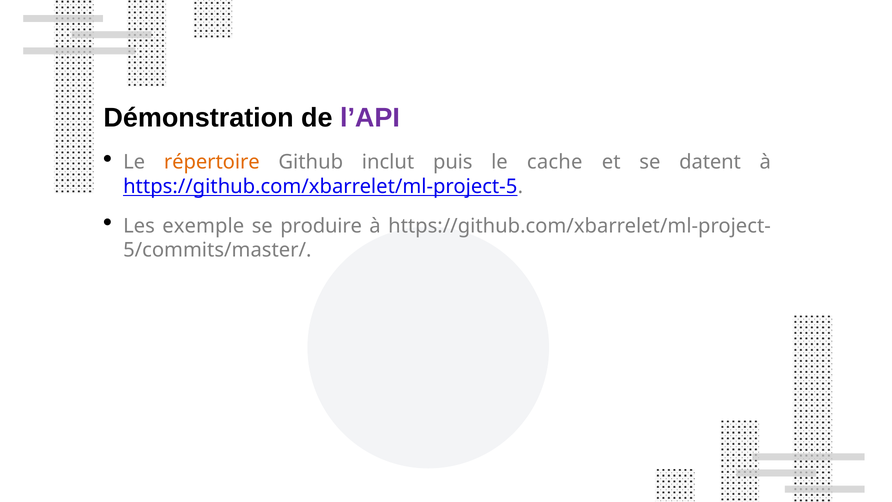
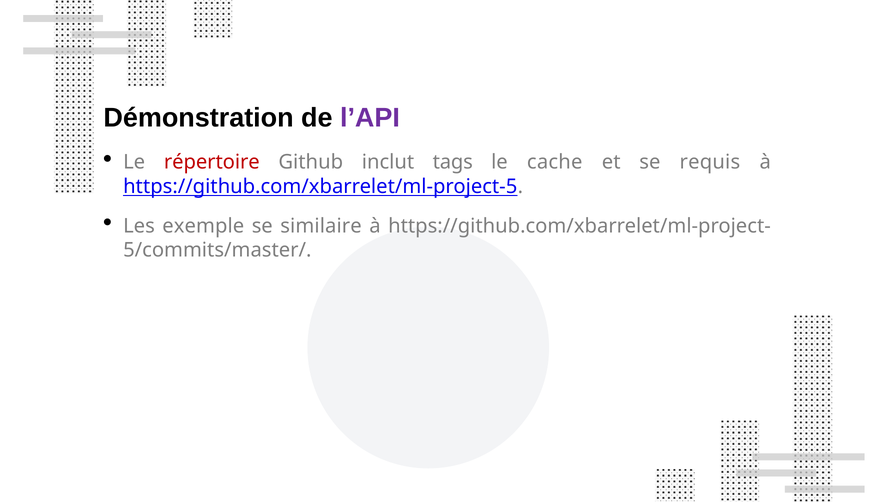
répertoire colour: orange -> red
puis: puis -> tags
datent: datent -> requis
produire: produire -> similaire
